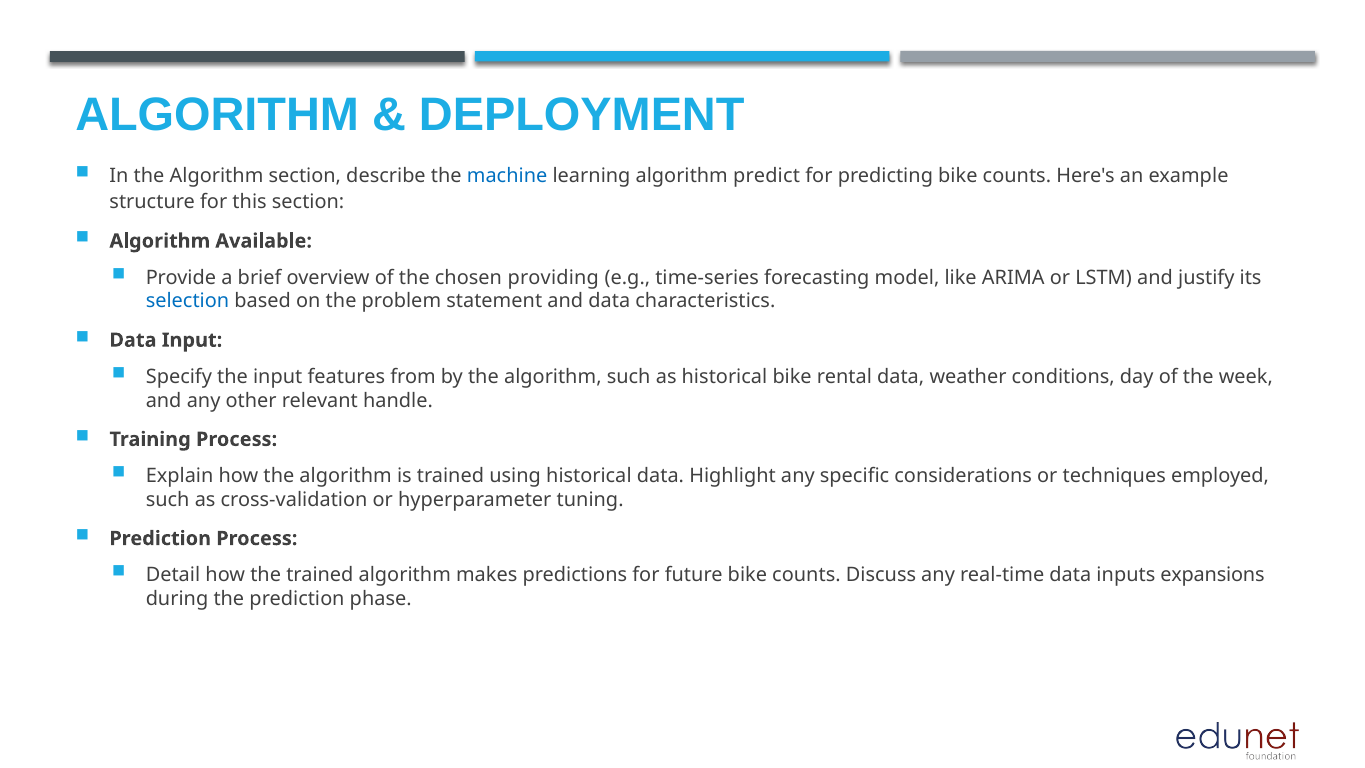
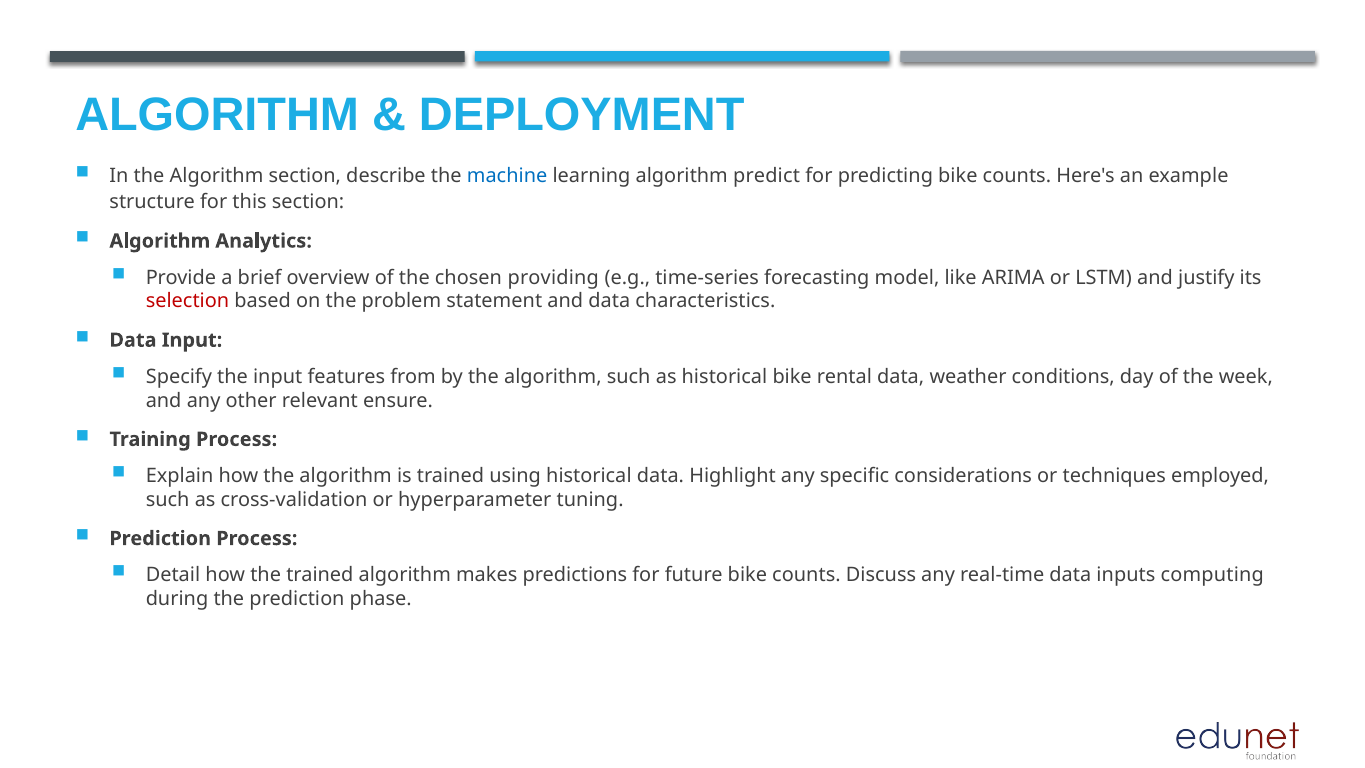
Available: Available -> Analytics
selection colour: blue -> red
handle: handle -> ensure
expansions: expansions -> computing
